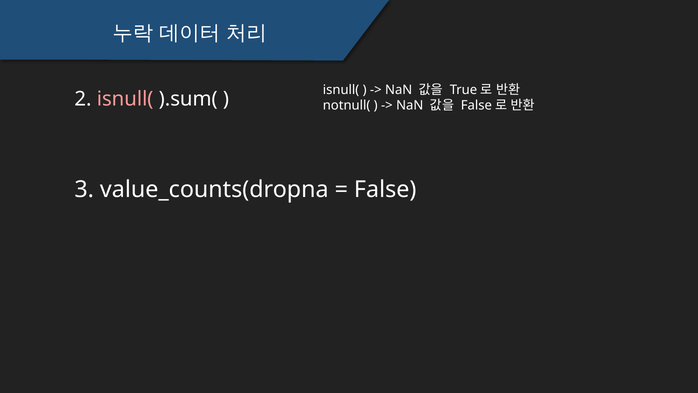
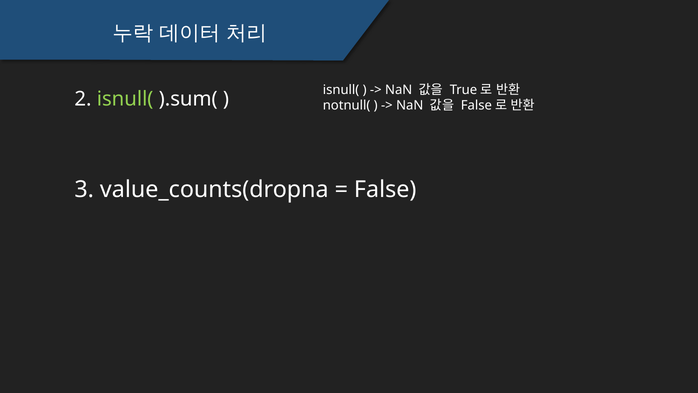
isnull( at (125, 99) colour: pink -> light green
